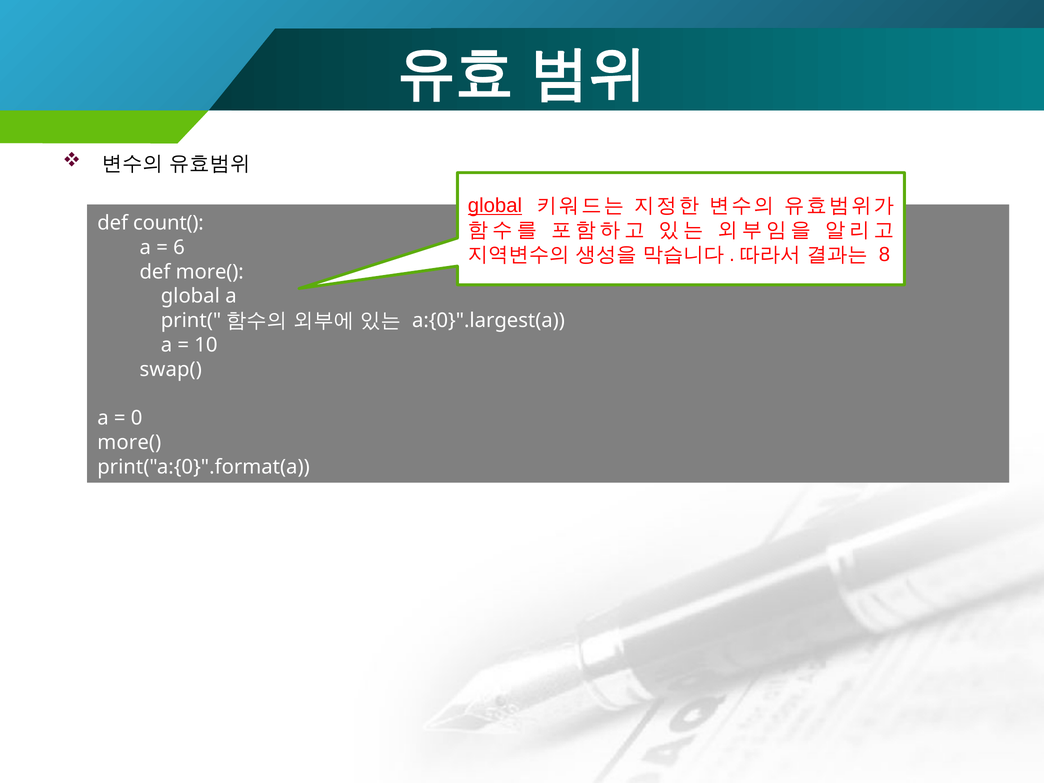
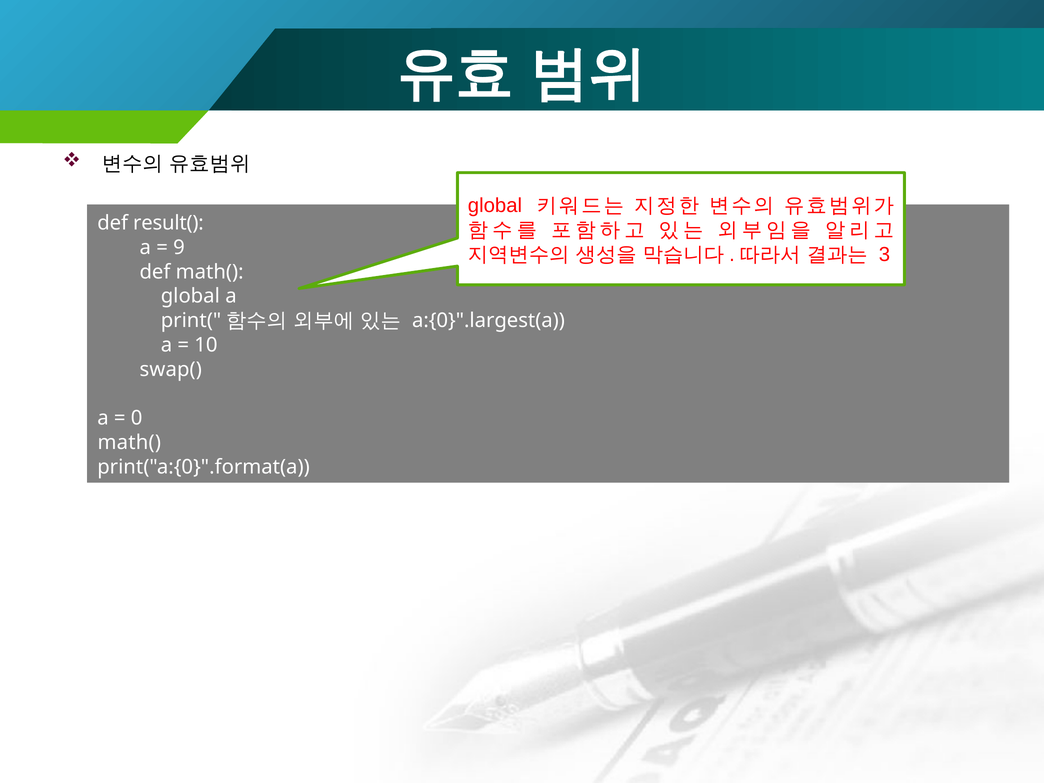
global at (495, 206) underline: present -> none
count(: count( -> result(
6: 6 -> 9
8: 8 -> 3
def more(: more( -> math(
more( at (129, 443): more( -> math(
